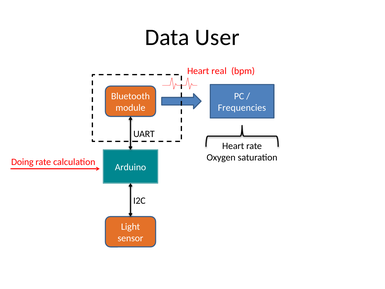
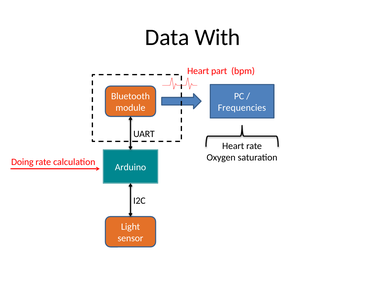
User: User -> With
real: real -> part
